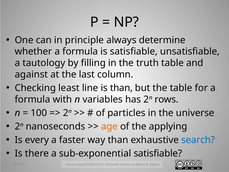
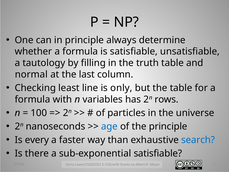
against: against -> normal
is than: than -> only
age colour: orange -> blue
the applying: applying -> principle
